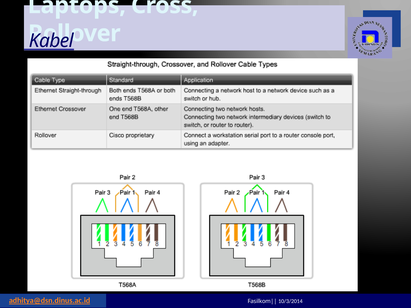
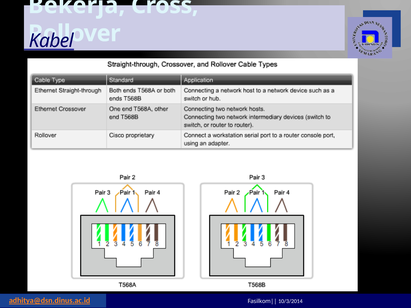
Laptops: Laptops -> Bekerja
